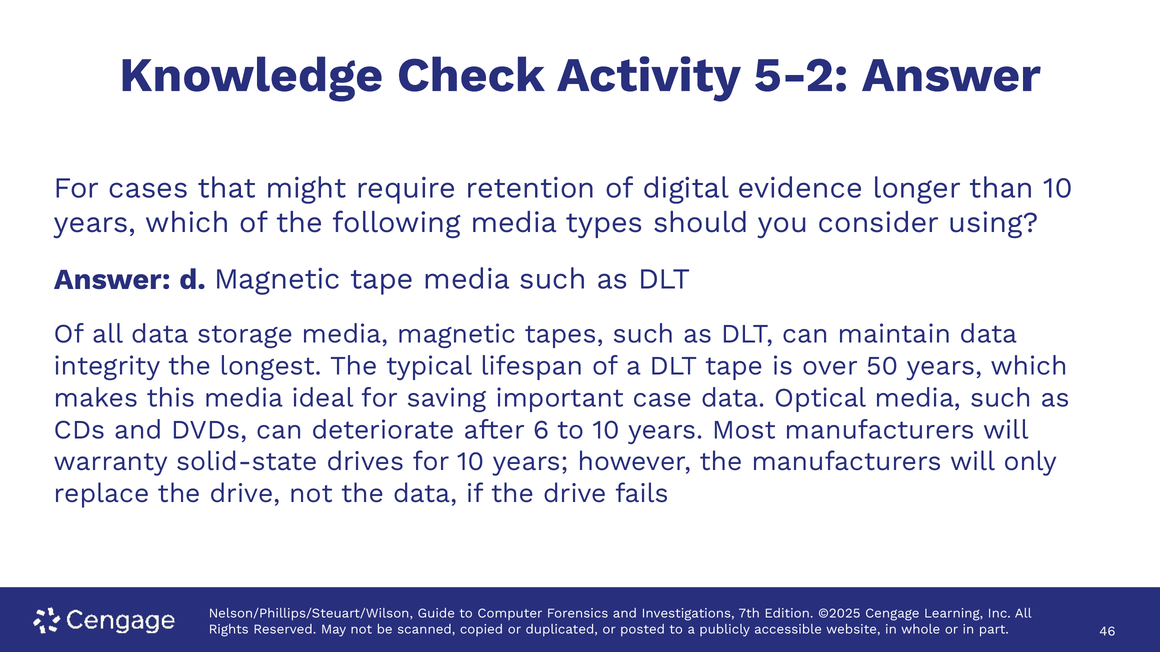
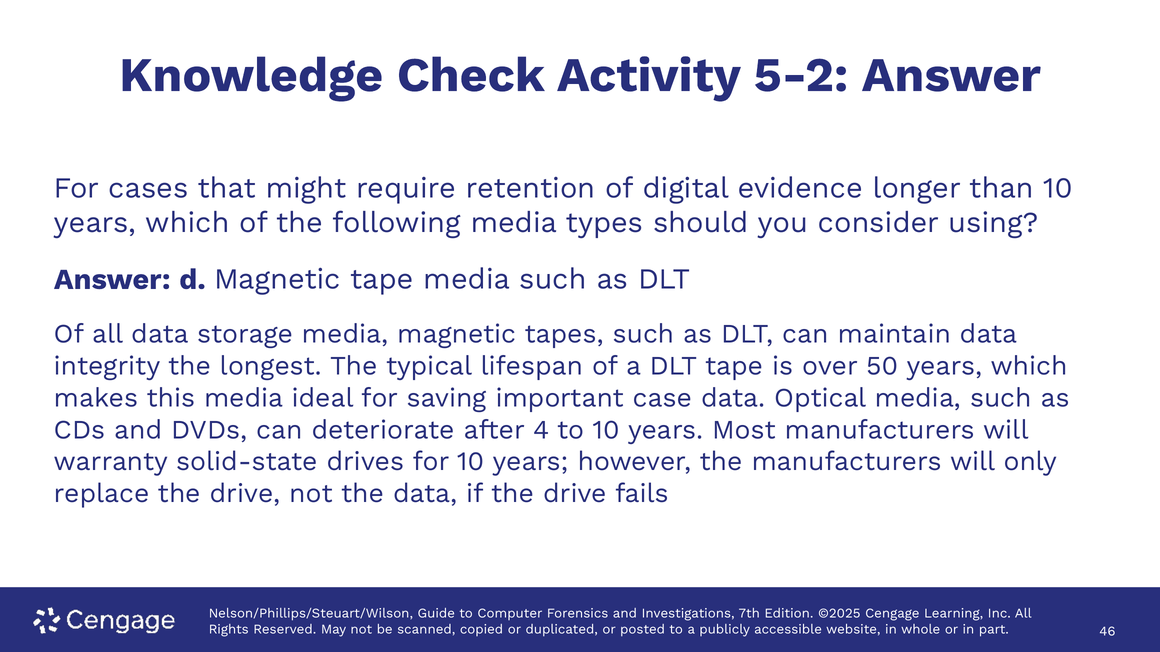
6: 6 -> 4
